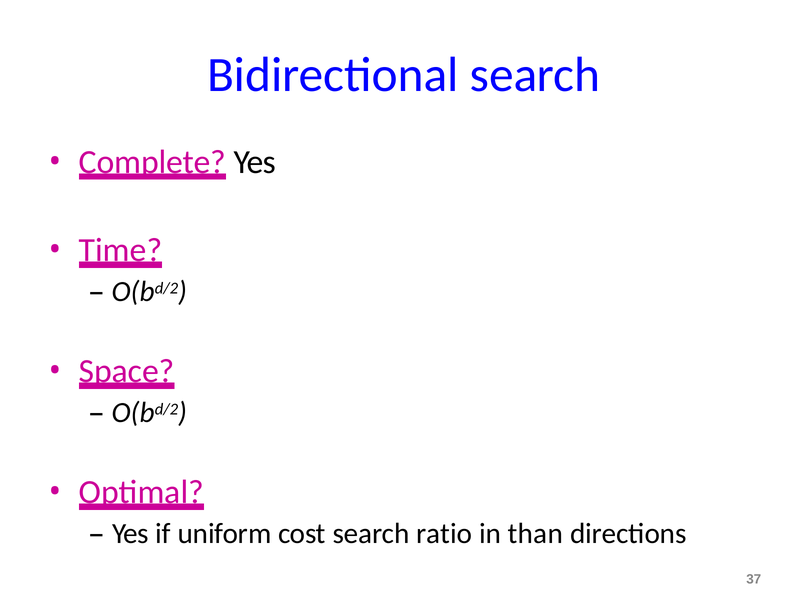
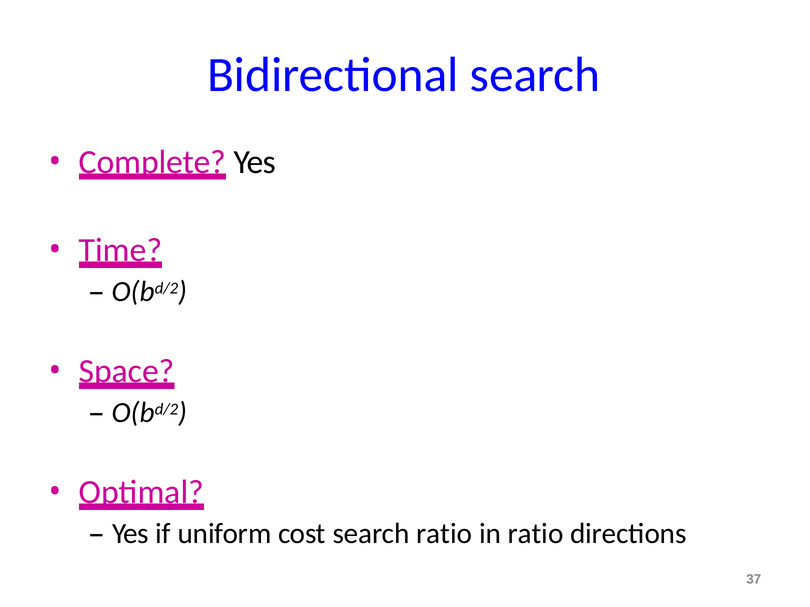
in than: than -> ratio
